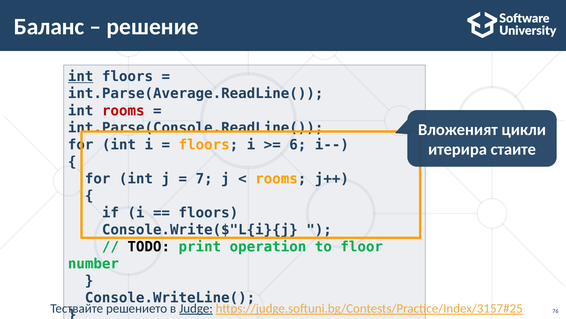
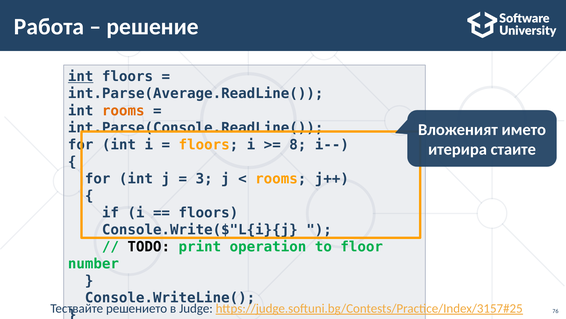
Баланс: Баланс -> Работа
rooms at (123, 110) colour: red -> orange
цикли: цикли -> името
6: 6 -> 8
7: 7 -> 3
Judge underline: present -> none
